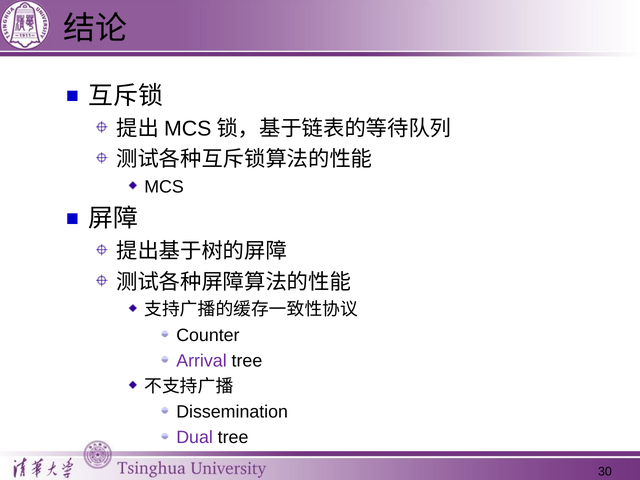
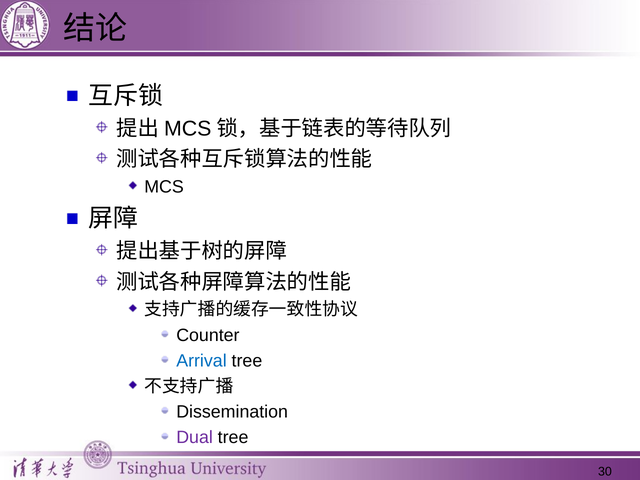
Arrival colour: purple -> blue
